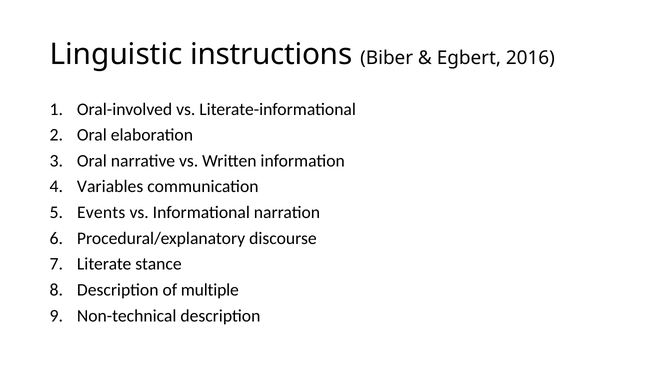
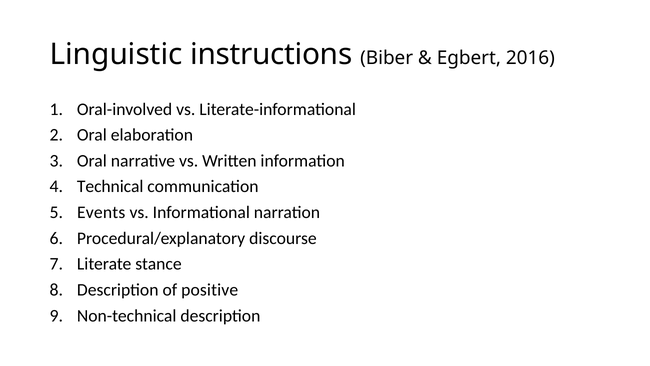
Variables: Variables -> Technical
multiple: multiple -> positive
